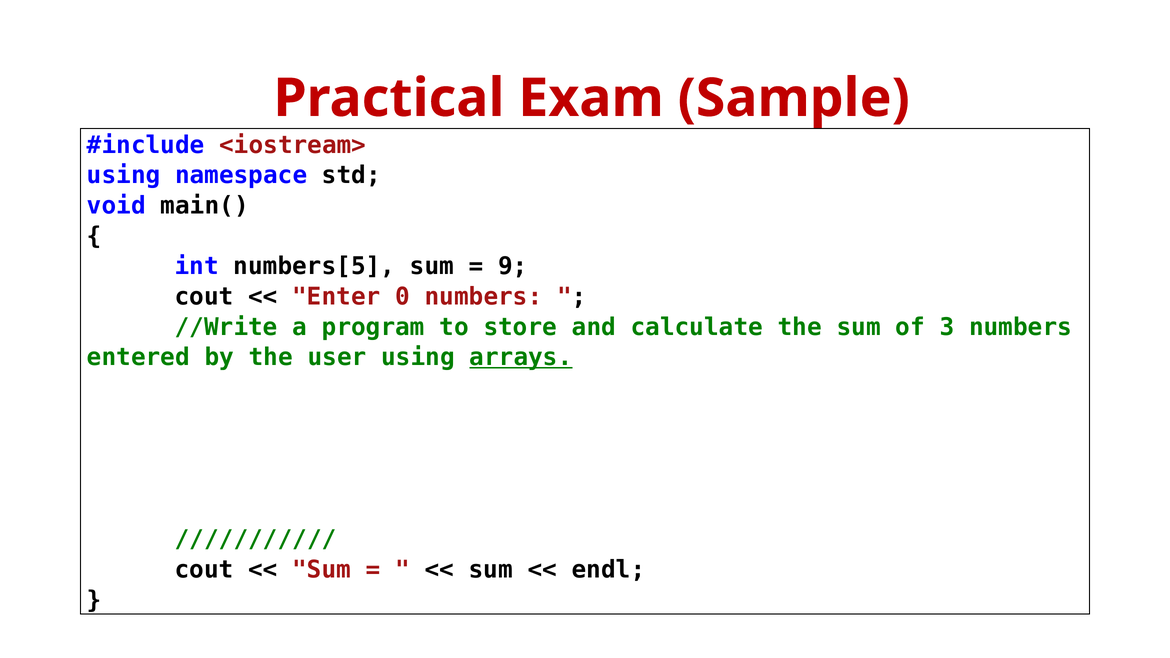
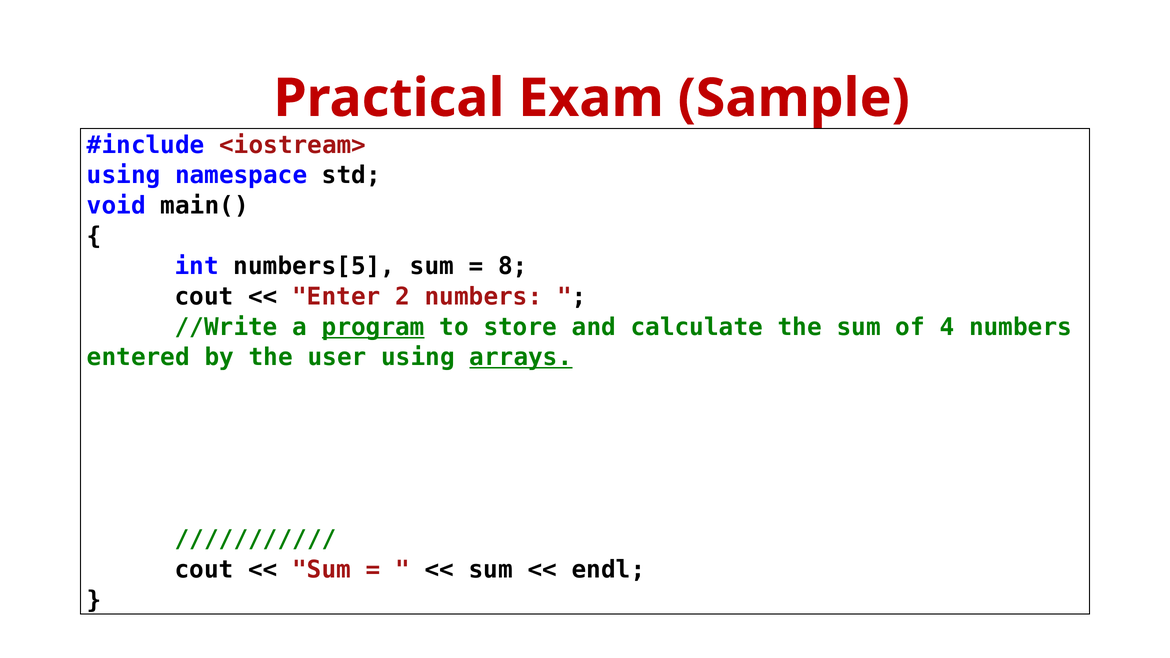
9: 9 -> 8
0: 0 -> 2
program underline: none -> present
3: 3 -> 4
